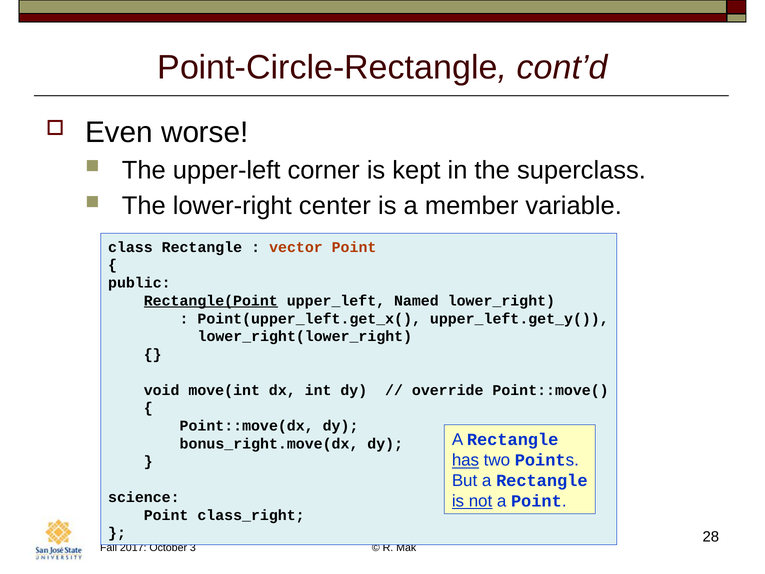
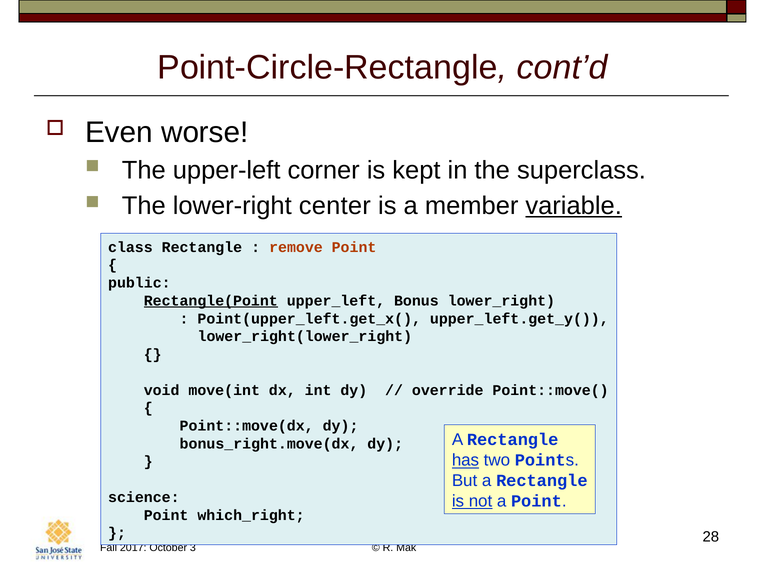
variable underline: none -> present
vector: vector -> remove
Named: Named -> Bonus
class_right: class_right -> which_right
